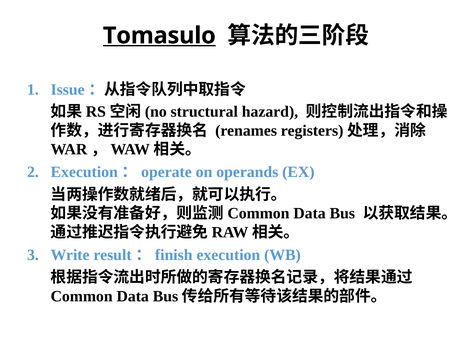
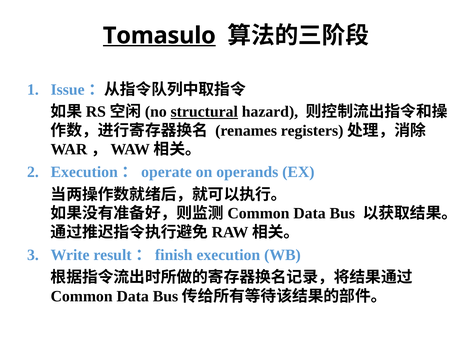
structural underline: none -> present
